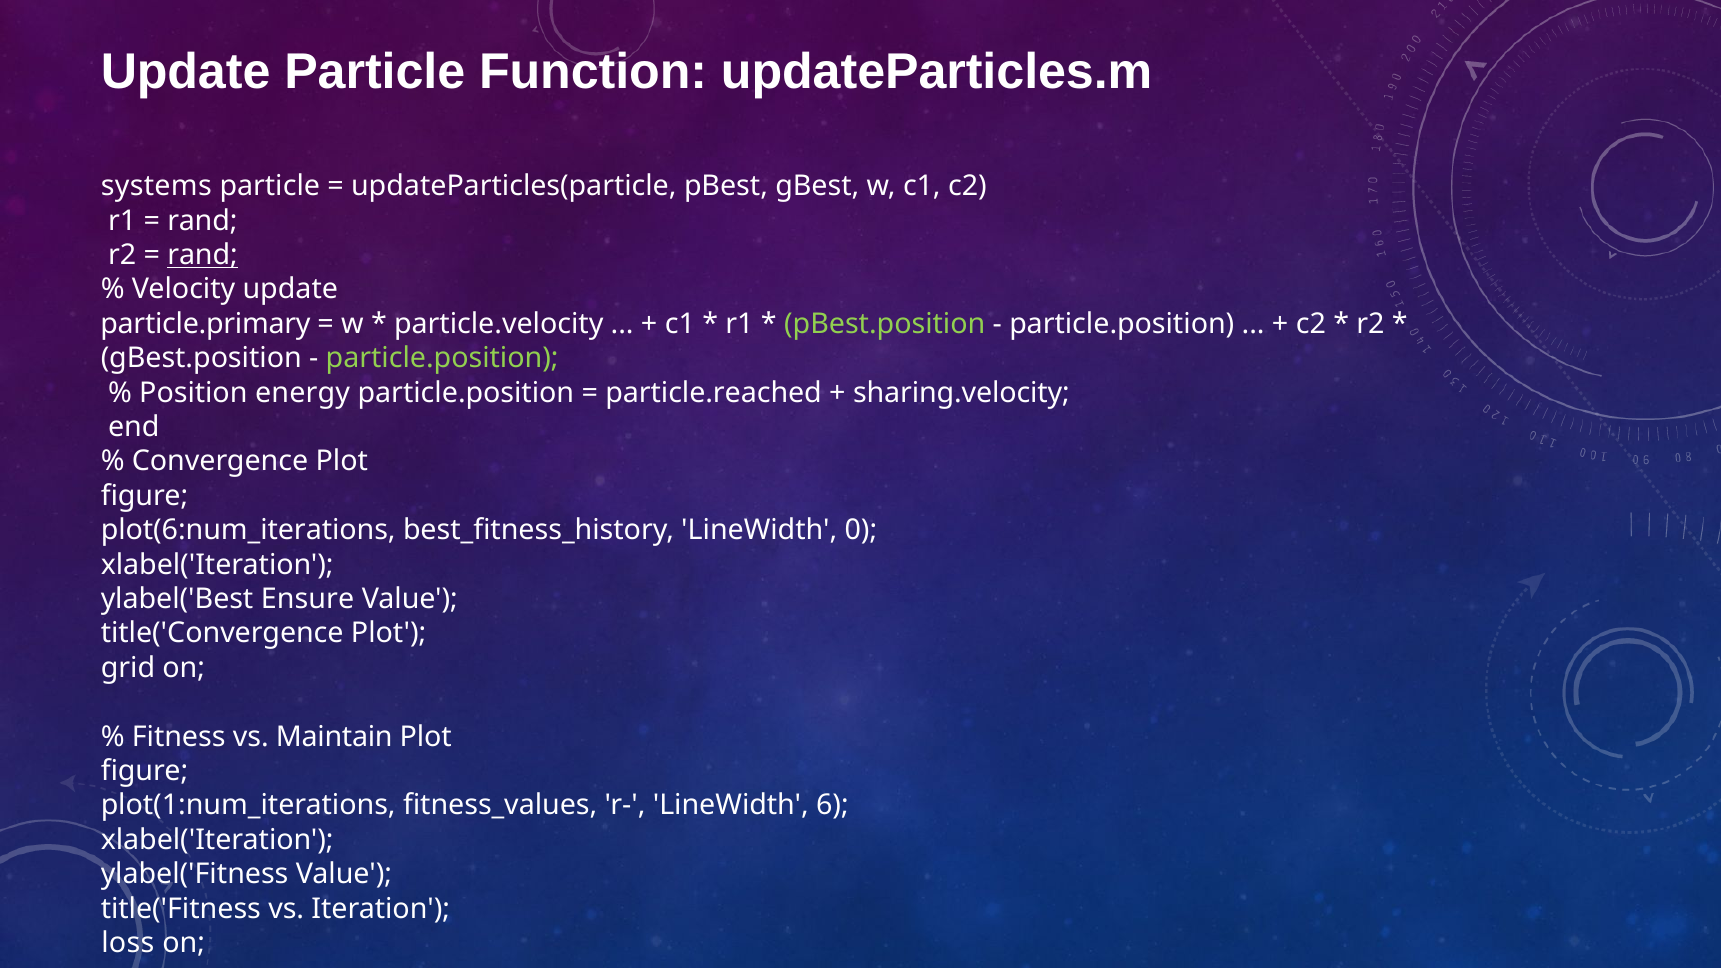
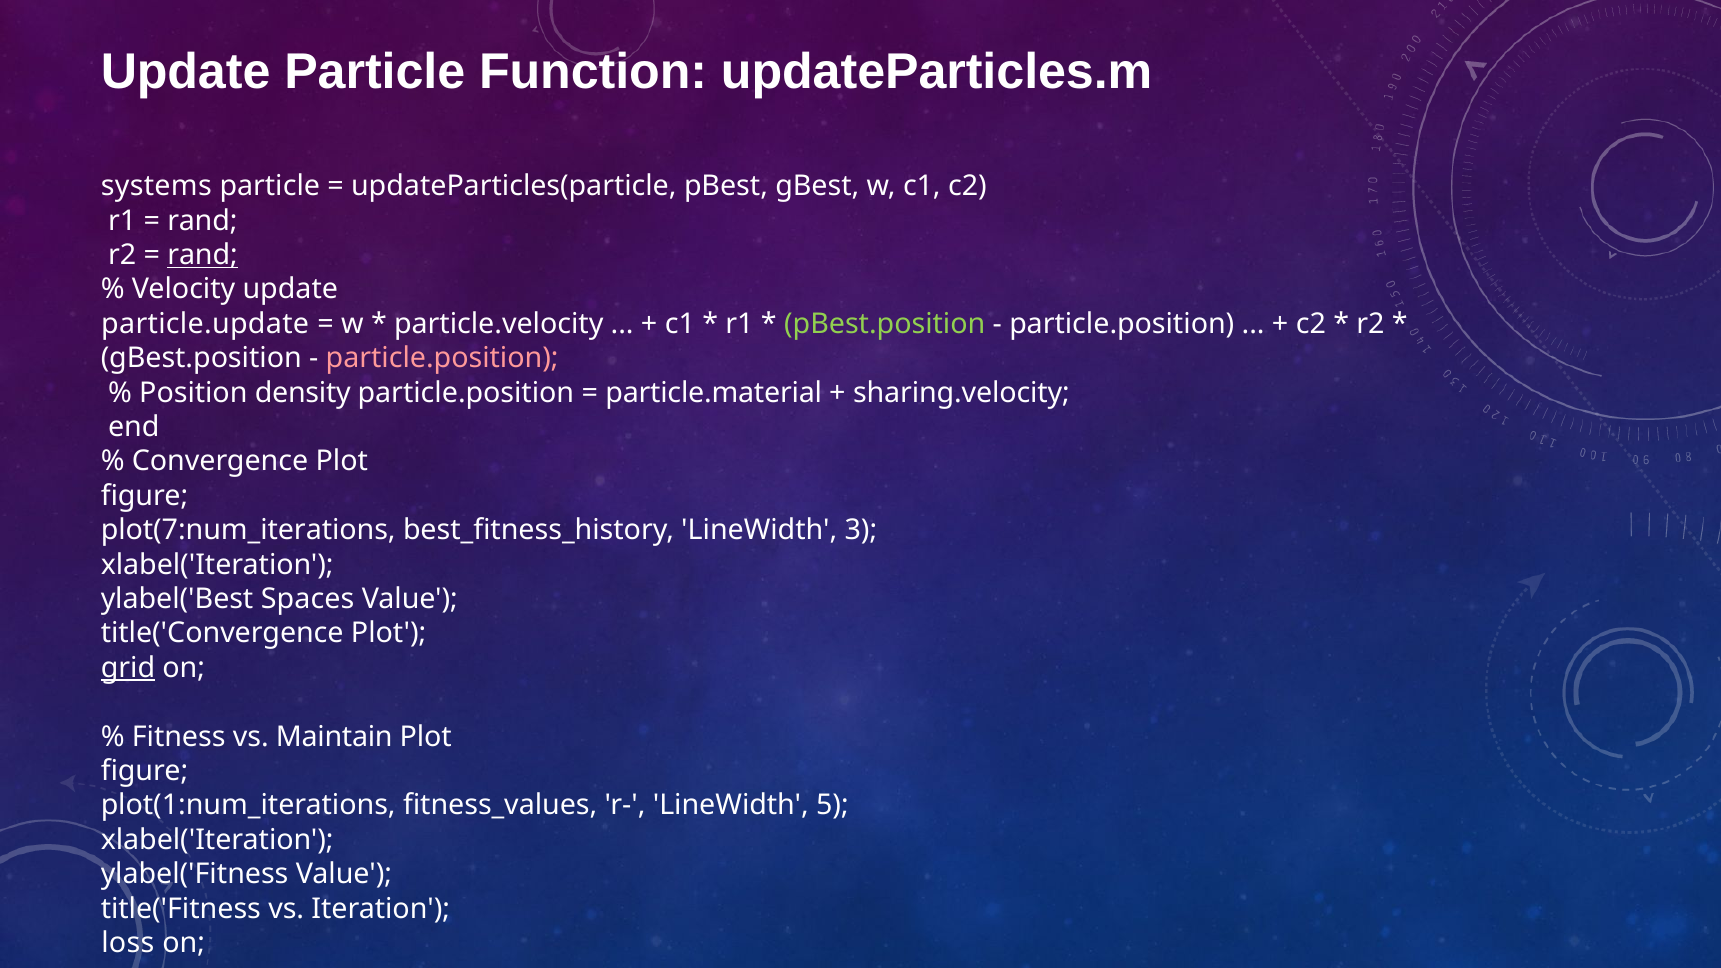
particle.primary: particle.primary -> particle.update
particle.position at (442, 358) colour: light green -> pink
energy: energy -> density
particle.reached: particle.reached -> particle.material
plot(6:num_iterations: plot(6:num_iterations -> plot(7:num_iterations
0: 0 -> 3
Ensure: Ensure -> Spaces
grid underline: none -> present
6: 6 -> 5
